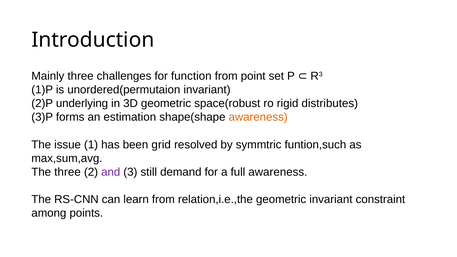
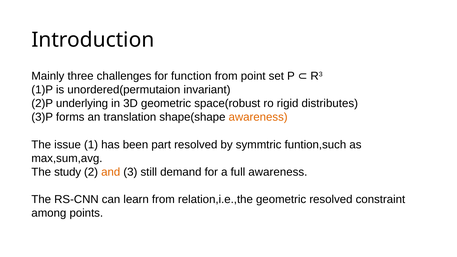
estimation: estimation -> translation
grid: grid -> part
The three: three -> study
and colour: purple -> orange
geometric invariant: invariant -> resolved
